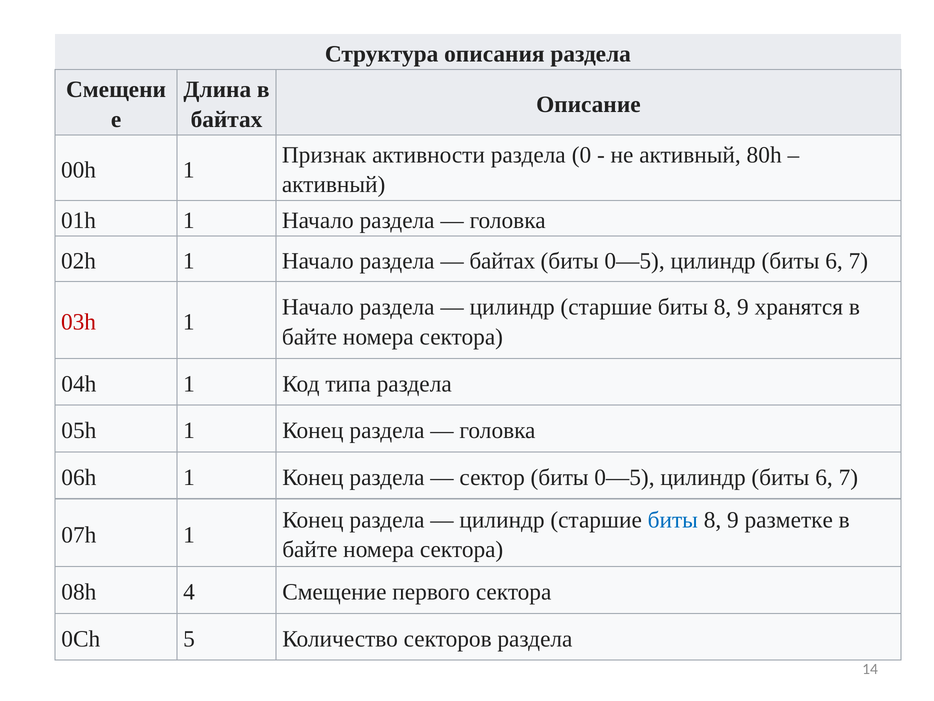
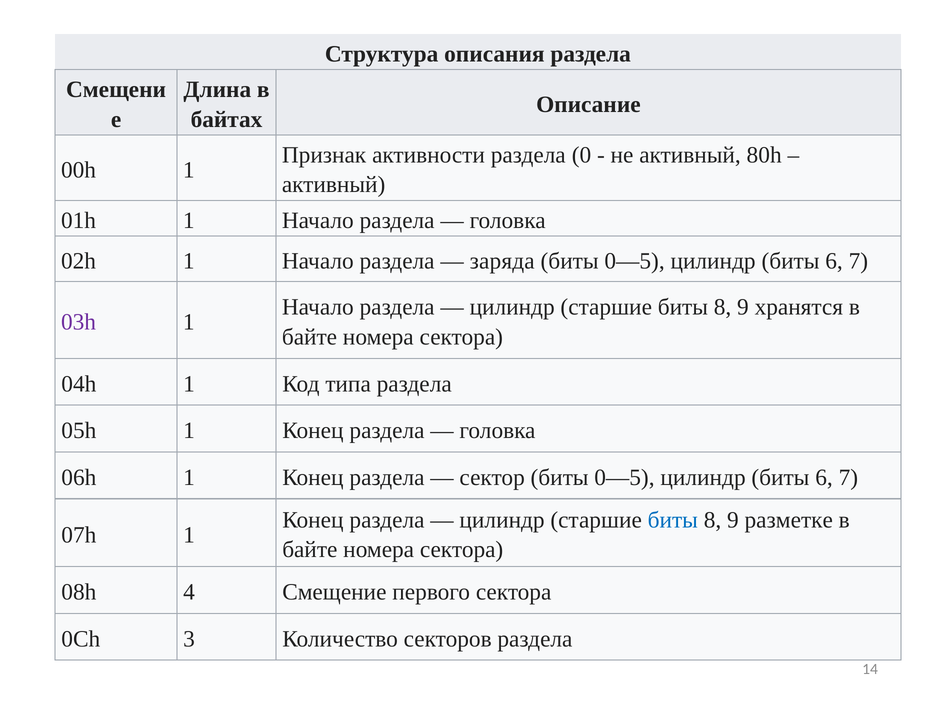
байтах at (502, 261): байтах -> заряда
03h colour: red -> purple
5: 5 -> 3
